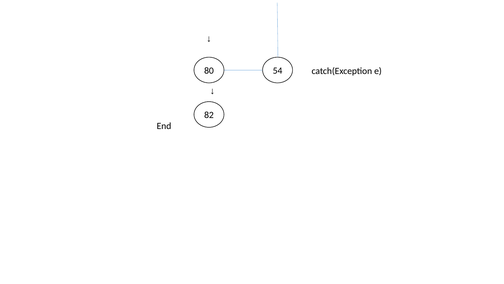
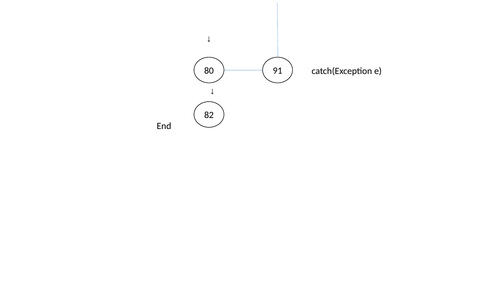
54: 54 -> 91
